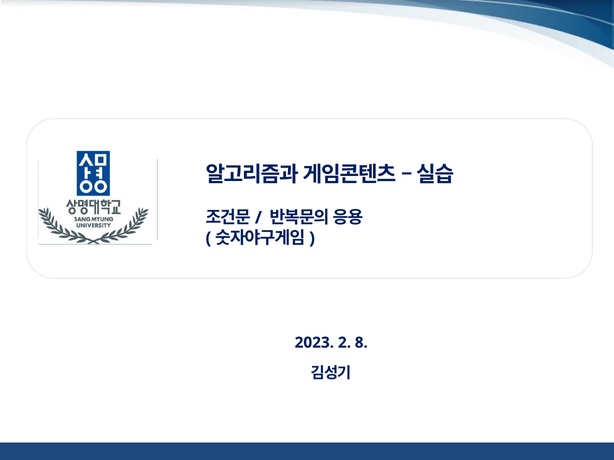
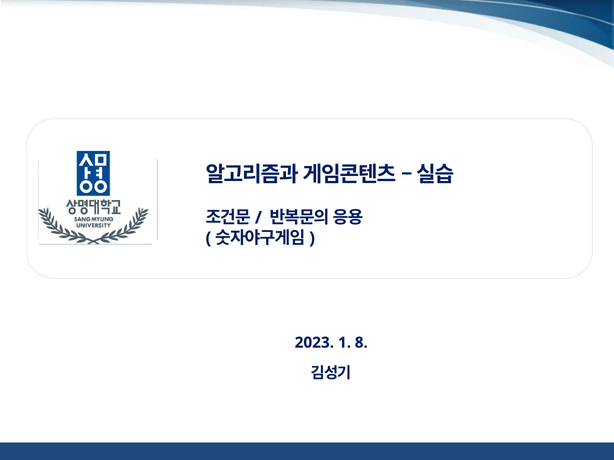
2: 2 -> 1
